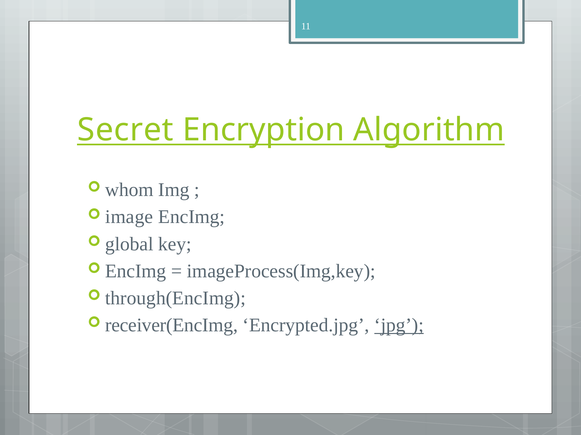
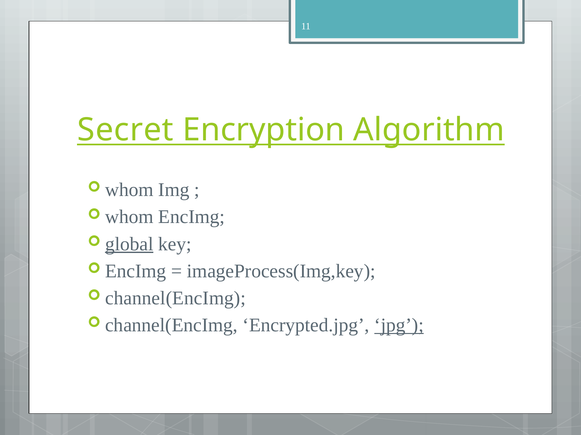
image at (129, 217): image -> whom
global underline: none -> present
through(EncImg at (175, 299): through(EncImg -> channel(EncImg
receiver(EncImg at (171, 326): receiver(EncImg -> channel(EncImg
